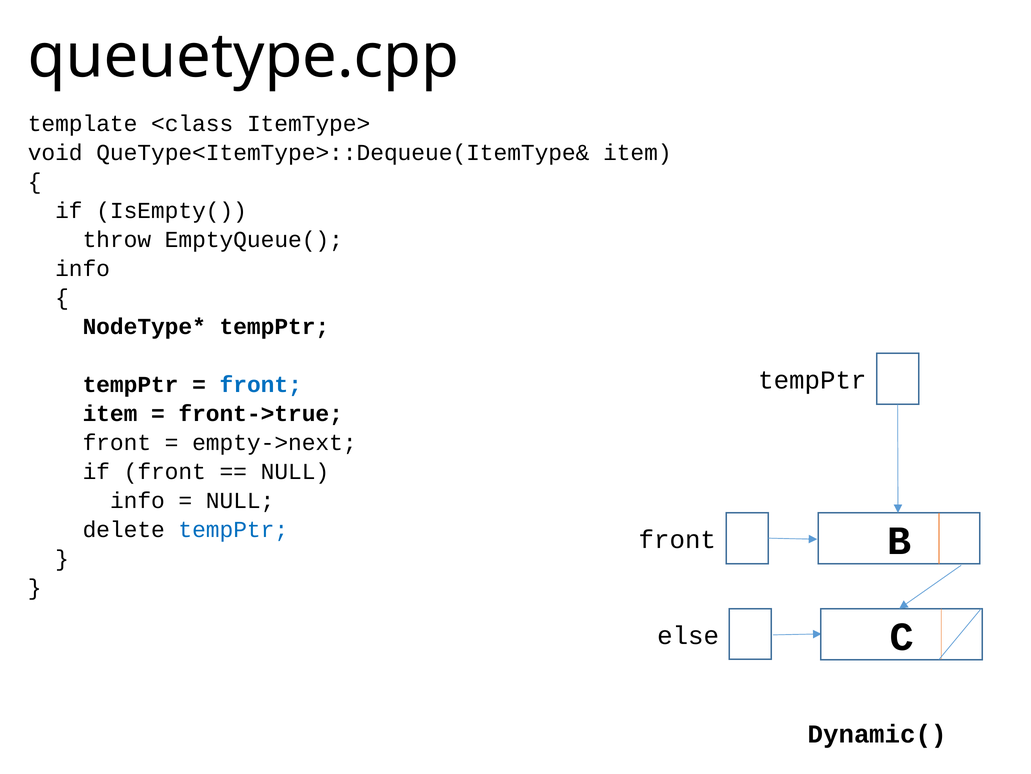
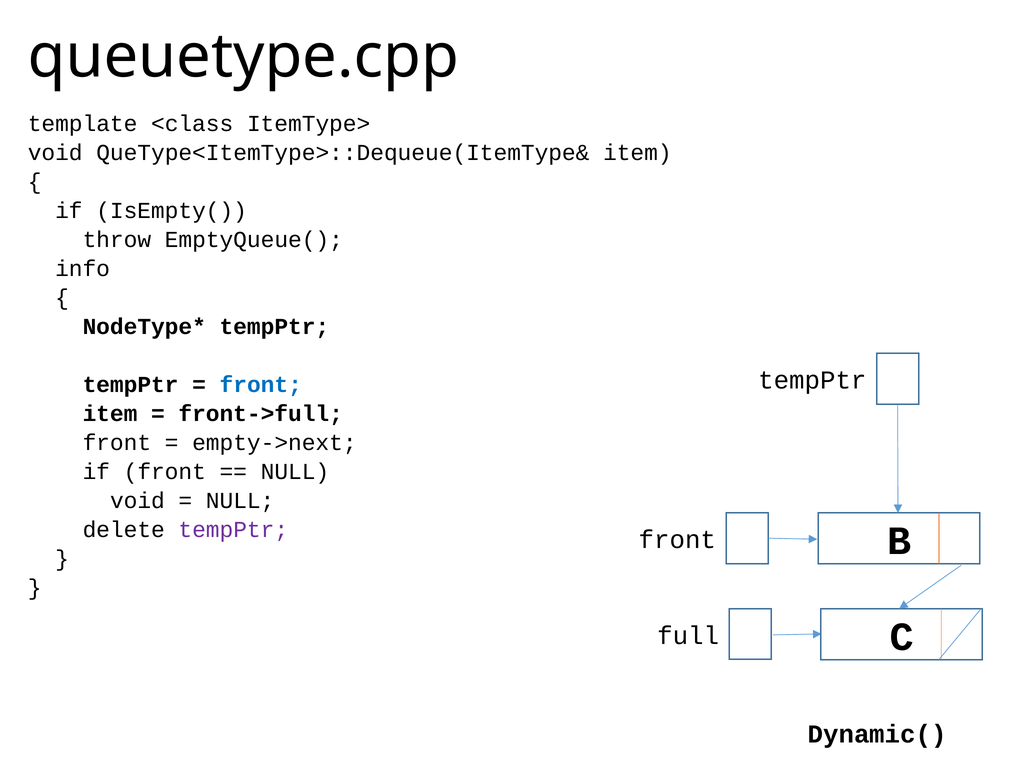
front->true: front->true -> front->full
info at (137, 500): info -> void
tempPtr at (233, 529) colour: blue -> purple
else: else -> full
